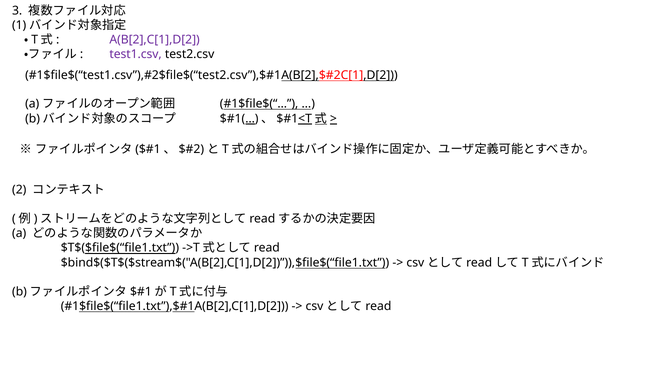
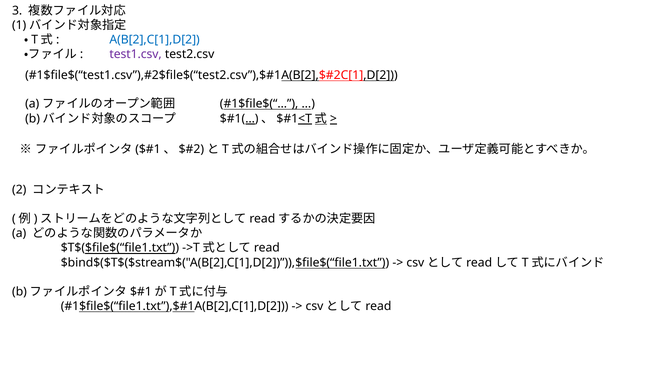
A(B[2],C[1],D[2 colour: purple -> blue
